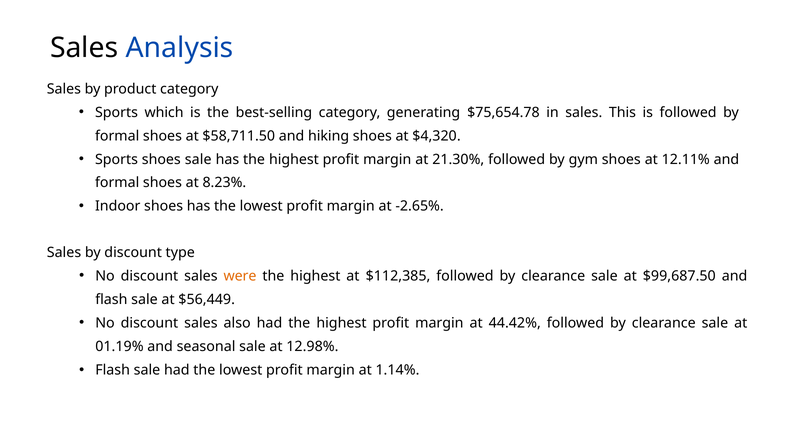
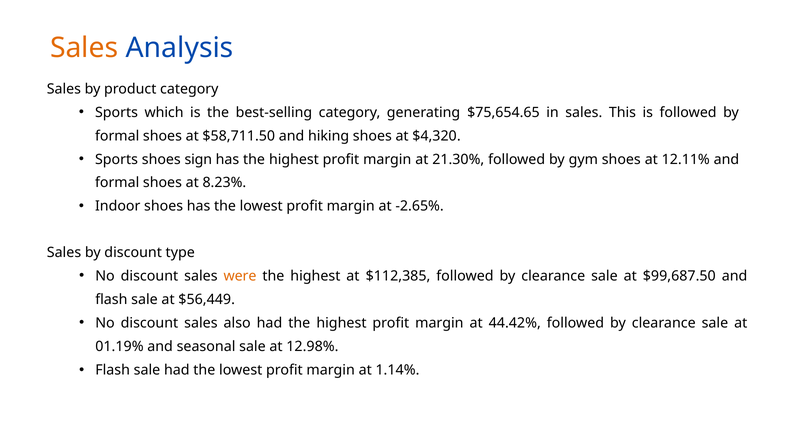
Sales at (84, 48) colour: black -> orange
$75,654.78: $75,654.78 -> $75,654.65
shoes sale: sale -> sign
